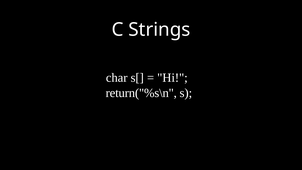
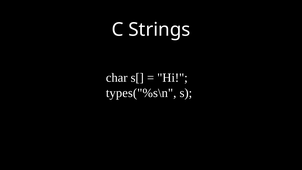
return("%s\n: return("%s\n -> types("%s\n
